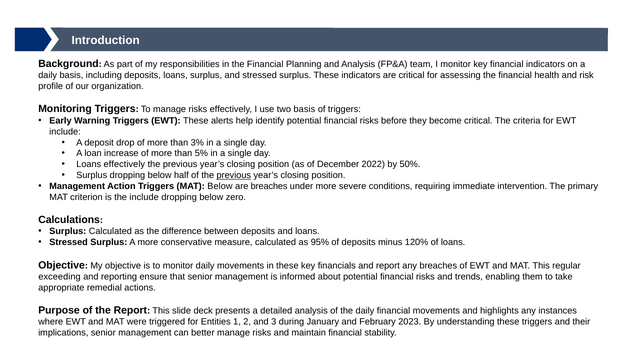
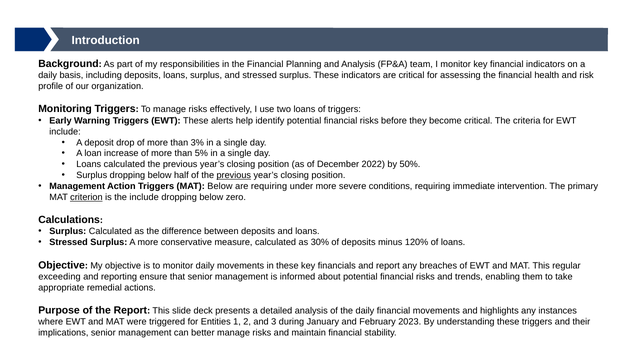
two basis: basis -> loans
Loans effectively: effectively -> calculated
are breaches: breaches -> requiring
criterion underline: none -> present
95%: 95% -> 30%
